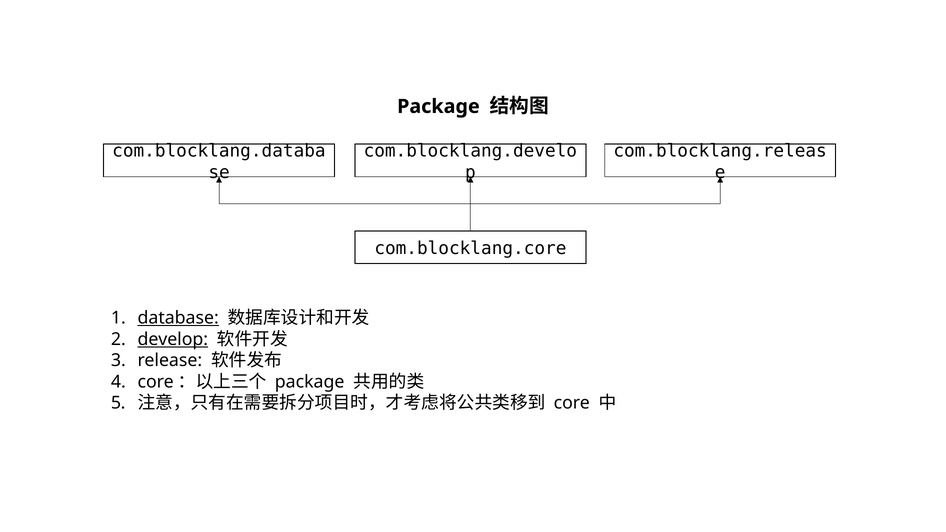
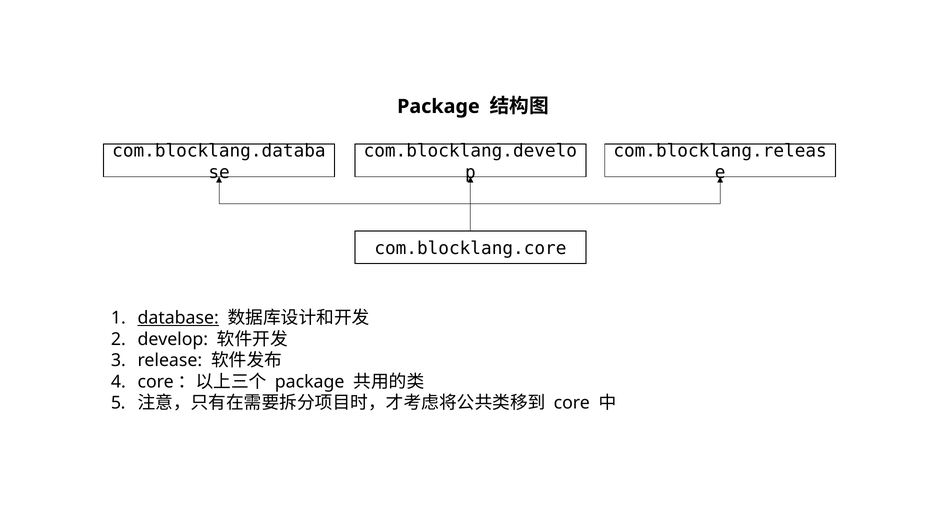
develop underline: present -> none
